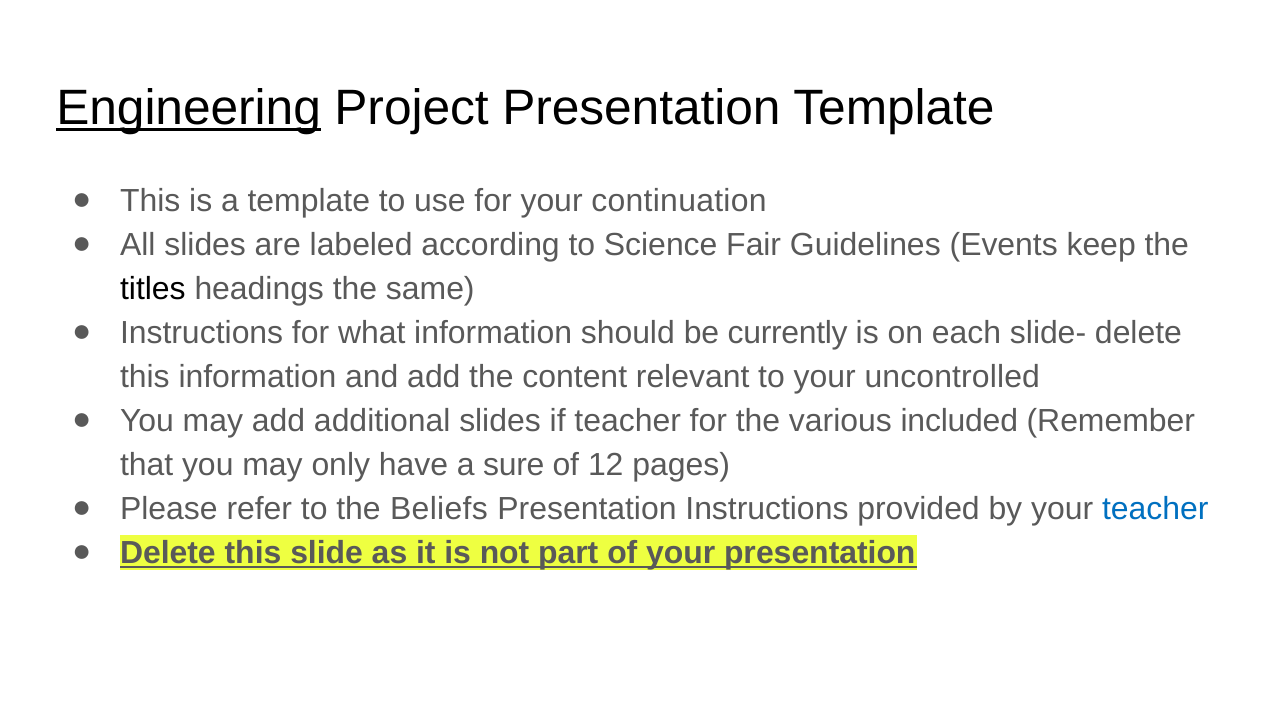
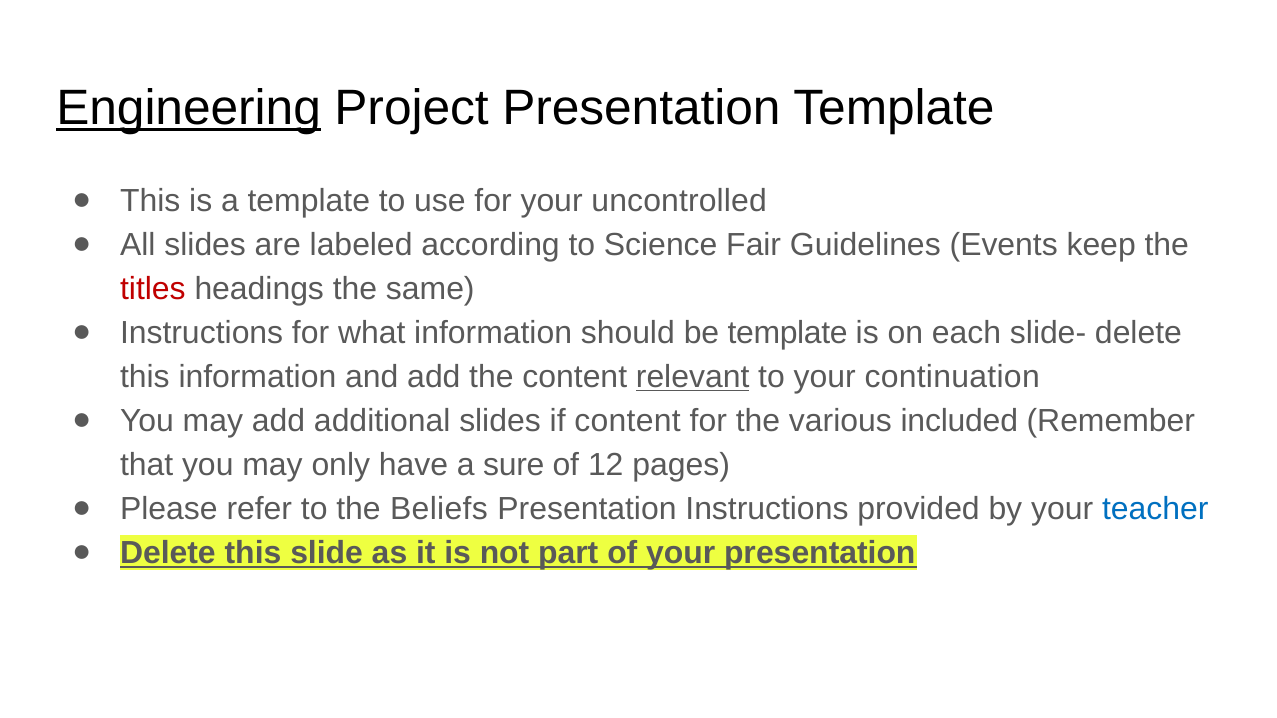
continuation: continuation -> uncontrolled
titles colour: black -> red
be currently: currently -> template
relevant underline: none -> present
uncontrolled: uncontrolled -> continuation
if teacher: teacher -> content
